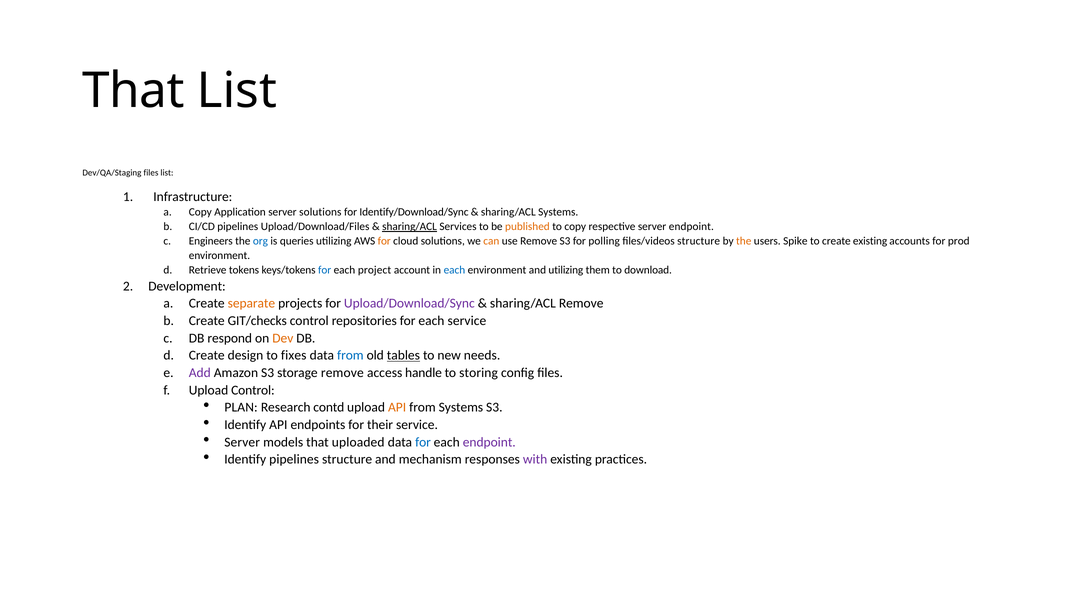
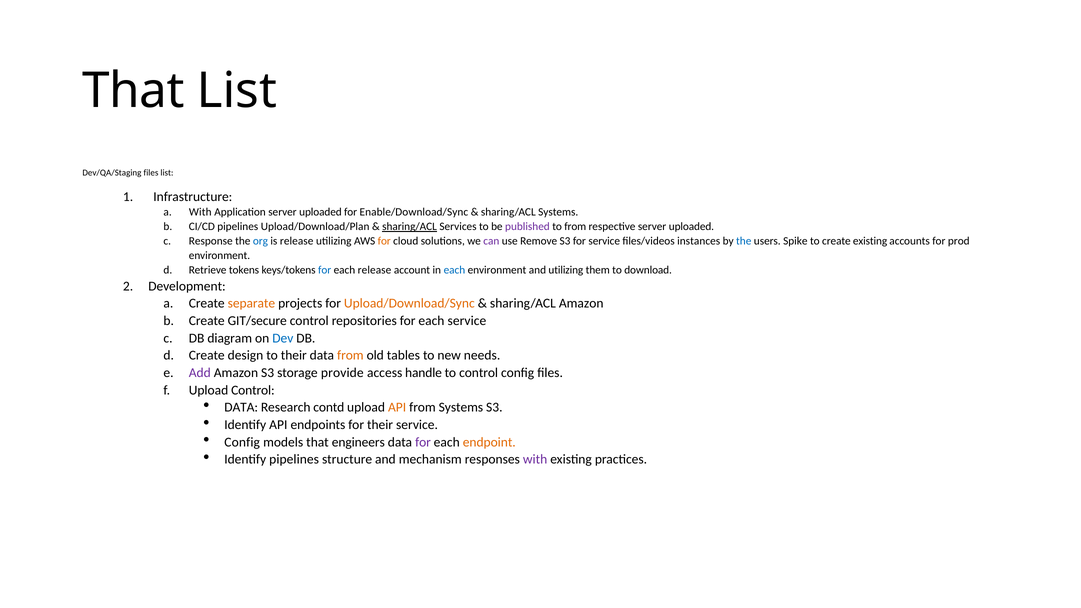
Copy at (200, 212): Copy -> With
Application server solutions: solutions -> uploaded
Identify/Download/Sync: Identify/Download/Sync -> Enable/Download/Sync
Upload/Download/Files: Upload/Download/Files -> Upload/Download/Plan
published colour: orange -> purple
to copy: copy -> from
respective server endpoint: endpoint -> uploaded
Engineers: Engineers -> Response
is queries: queries -> release
can colour: orange -> purple
for polling: polling -> service
files/videos structure: structure -> instances
the at (744, 241) colour: orange -> blue
each project: project -> release
Upload/Download/Sync colour: purple -> orange
sharing/ACL Remove: Remove -> Amazon
GIT/checks: GIT/checks -> GIT/secure
respond: respond -> diagram
Dev colour: orange -> blue
to fixes: fixes -> their
from at (350, 356) colour: blue -> orange
tables underline: present -> none
storage remove: remove -> provide
to storing: storing -> control
PLAN at (241, 408): PLAN -> DATA
Server at (242, 442): Server -> Config
uploaded: uploaded -> engineers
for at (423, 442) colour: blue -> purple
endpoint at (489, 442) colour: purple -> orange
